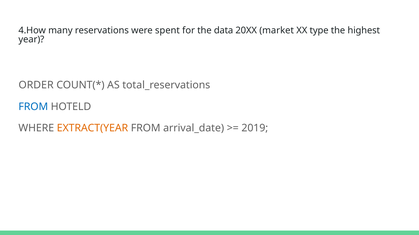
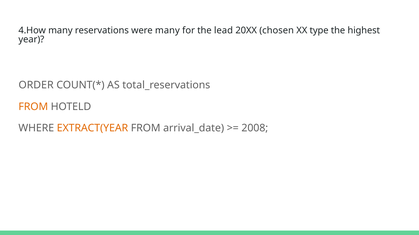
were spent: spent -> many
data: data -> lead
market: market -> chosen
FROM at (33, 107) colour: blue -> orange
2019: 2019 -> 2008
